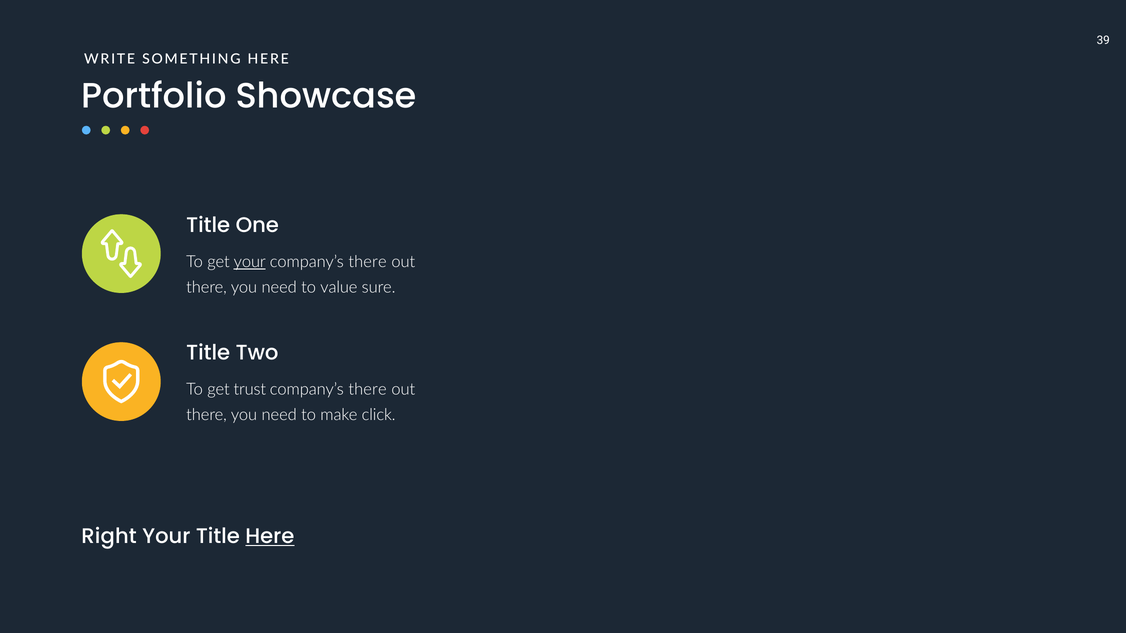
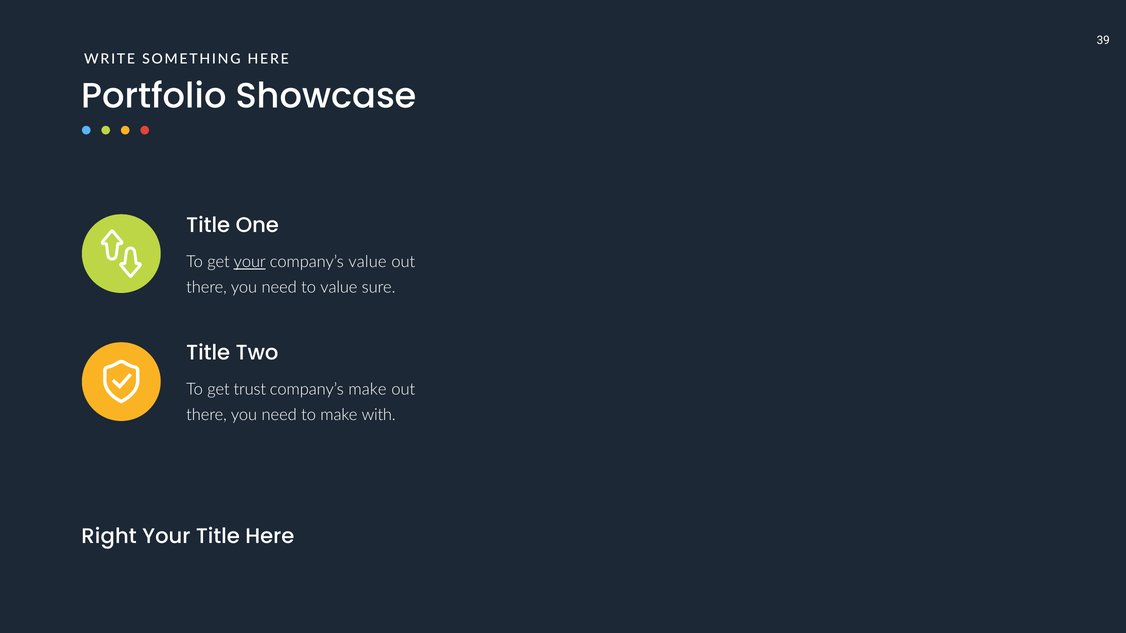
there at (367, 262): there -> value
there at (367, 390): there -> make
click: click -> with
Here at (270, 537) underline: present -> none
